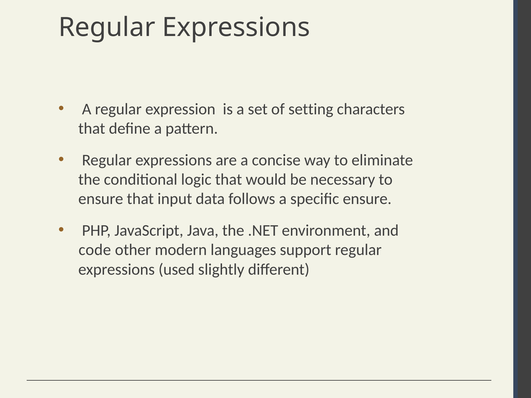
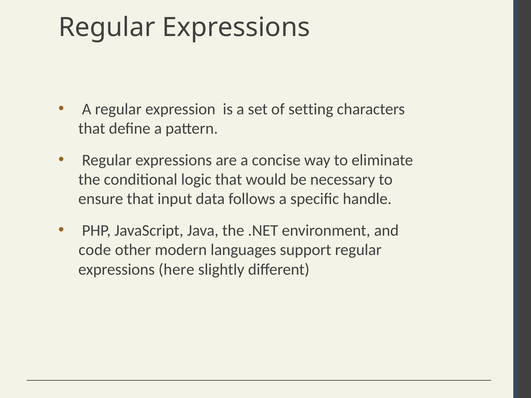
specific ensure: ensure -> handle
used: used -> here
